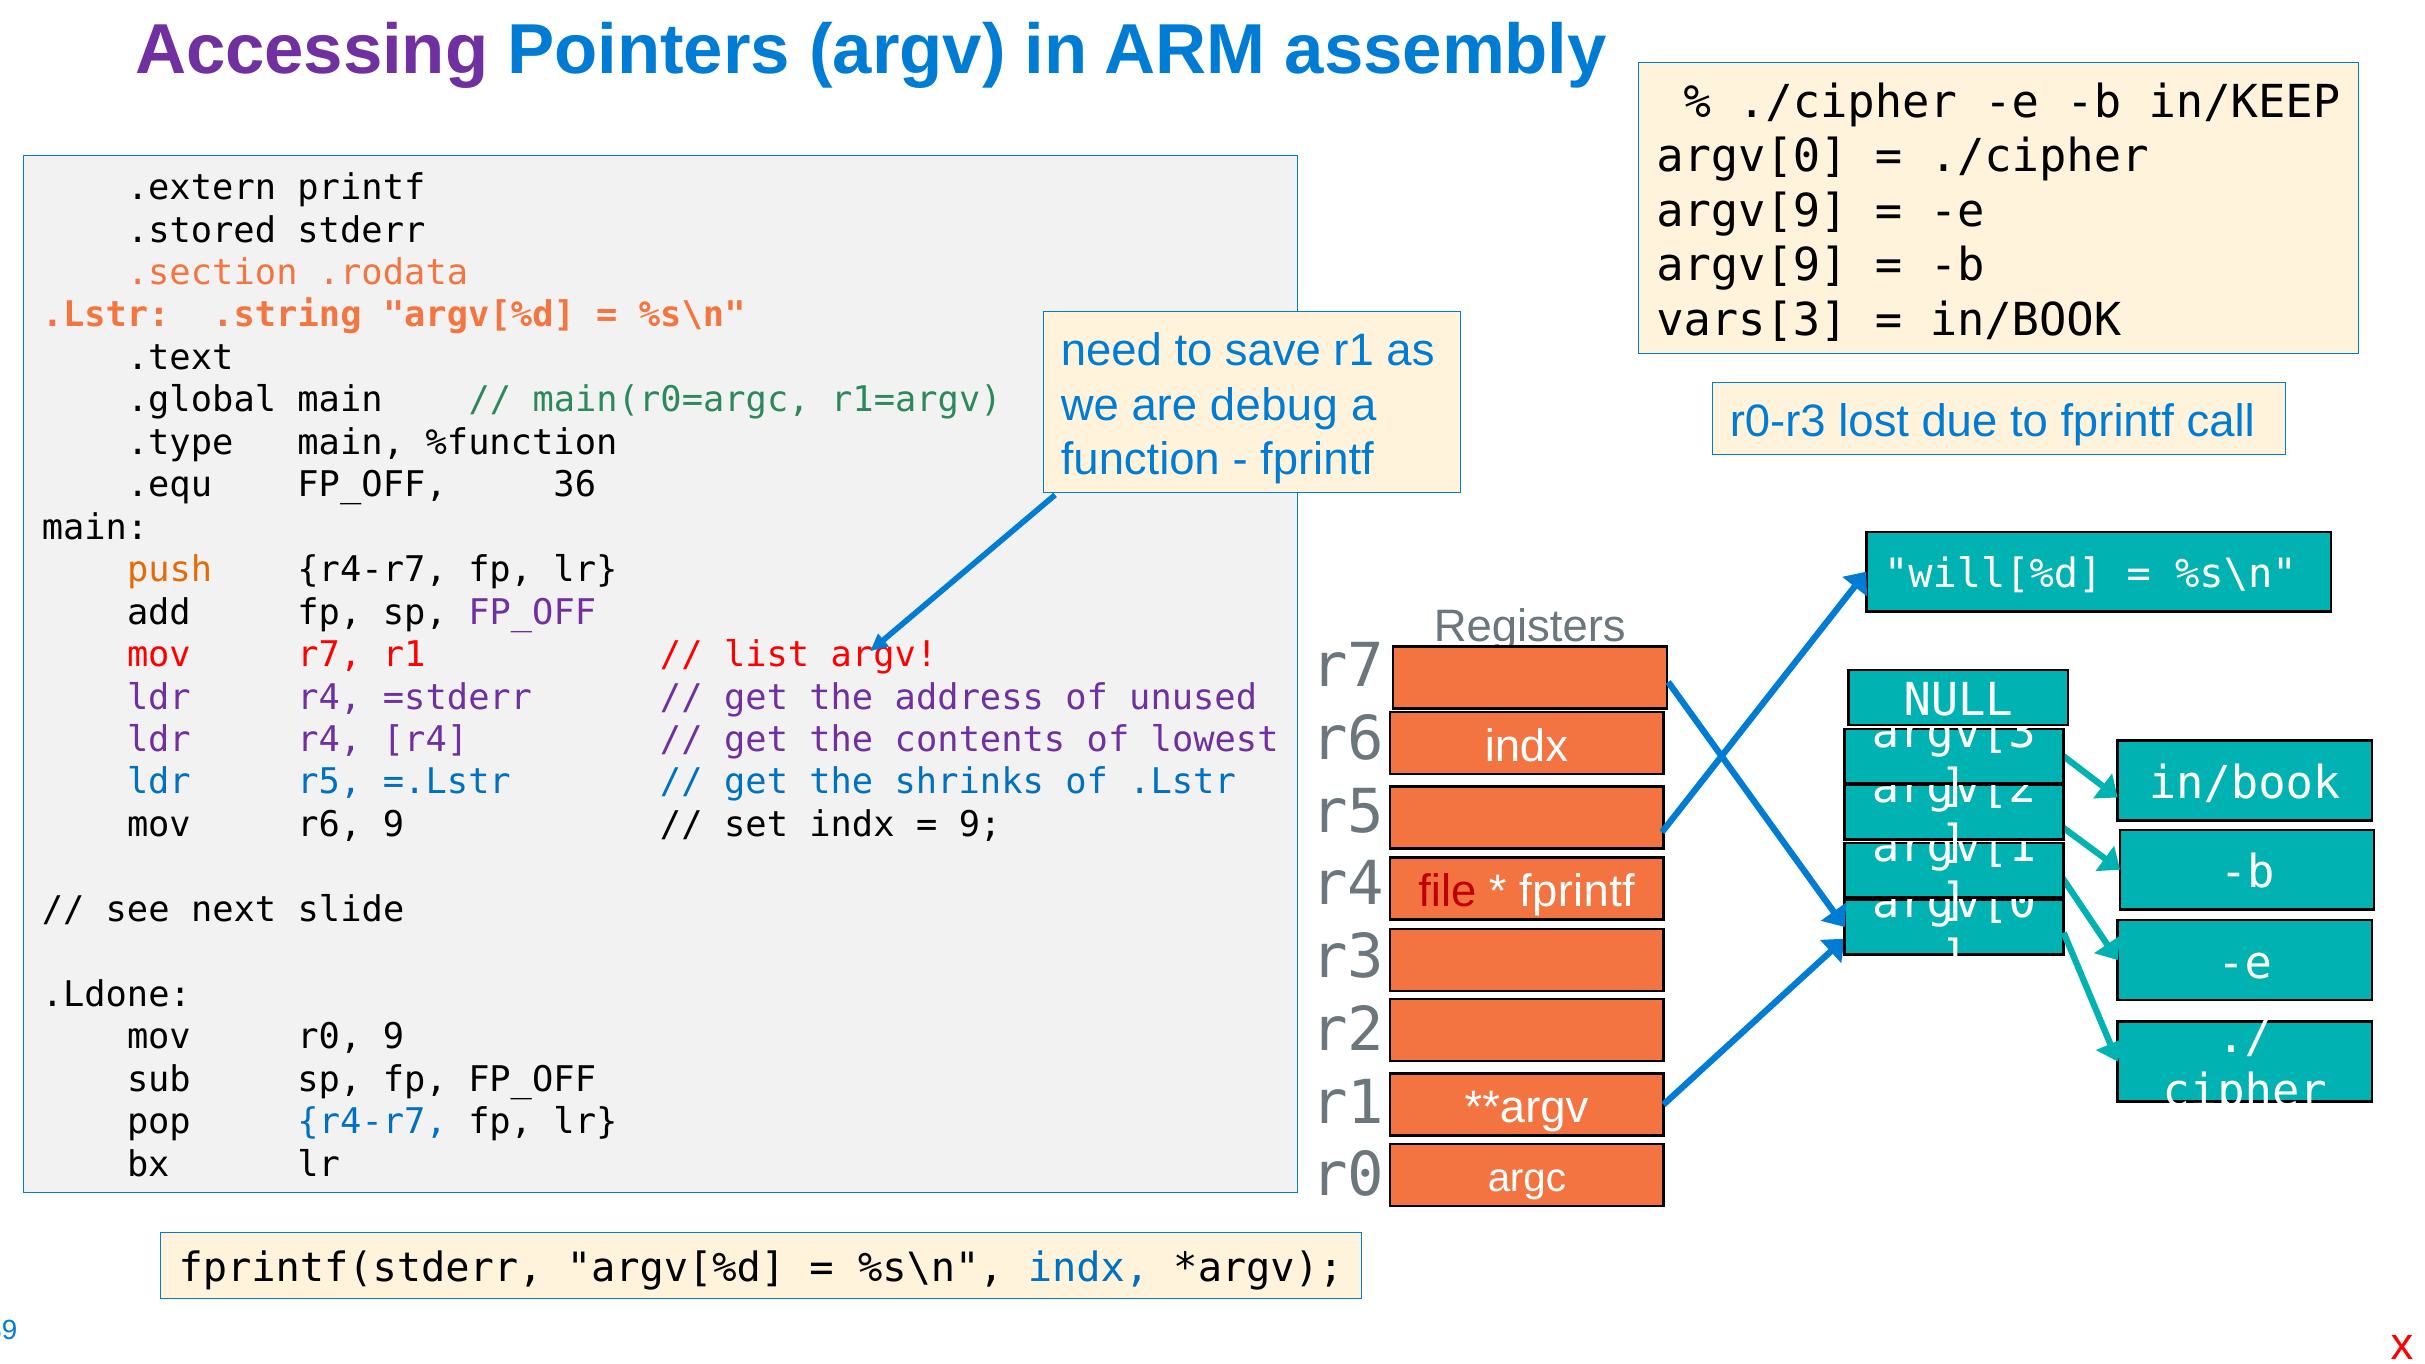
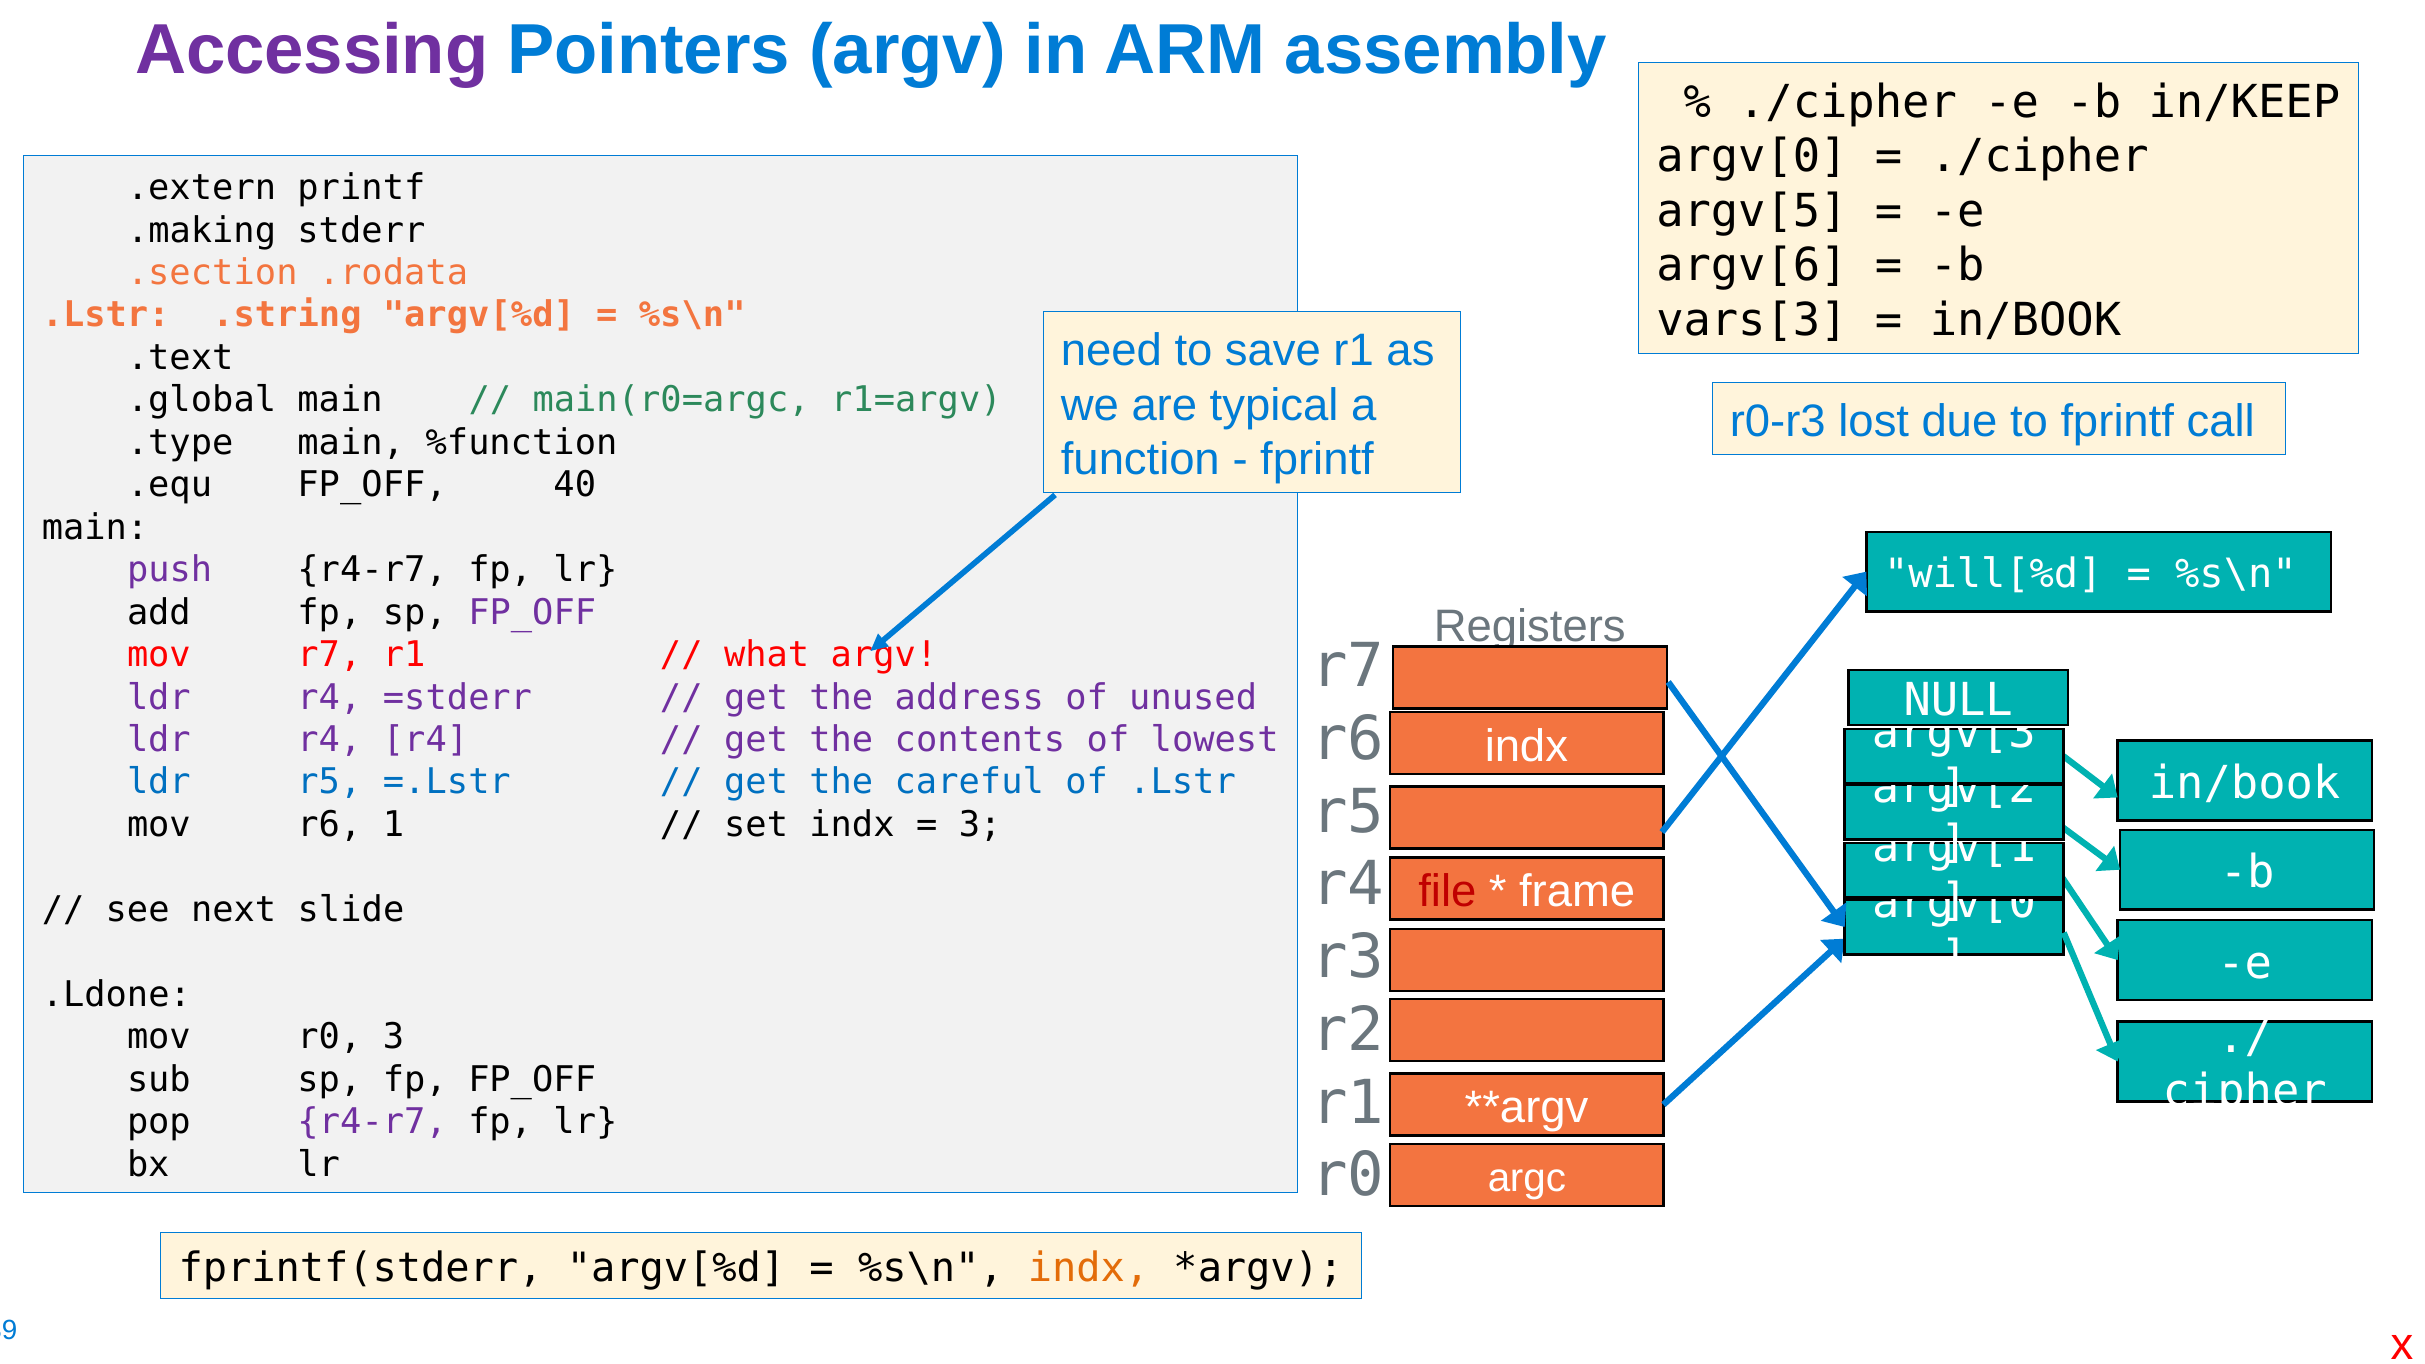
argv[9 at (1752, 211): argv[9 -> argv[5
.stored: .stored -> .making
argv[9 at (1752, 266): argv[9 -> argv[6
debug: debug -> typical
36: 36 -> 40
push colour: orange -> purple
list: list -> what
shrinks: shrinks -> careful
r6 9: 9 -> 1
9 at (980, 825): 9 -> 3
fprintf at (1577, 892): fprintf -> frame
r0 9: 9 -> 3
r4-r7 at (372, 1122) colour: blue -> purple
indx at (1088, 1269) colour: blue -> orange
